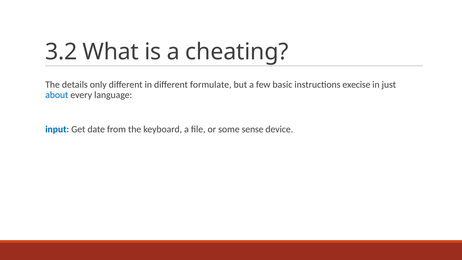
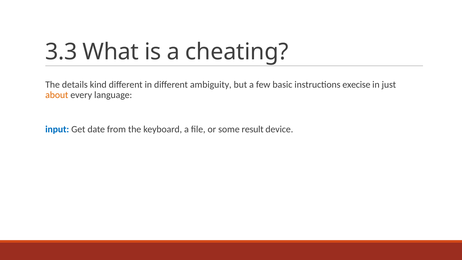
3.2: 3.2 -> 3.3
only: only -> kind
formulate: formulate -> ambiguity
about colour: blue -> orange
sense: sense -> result
